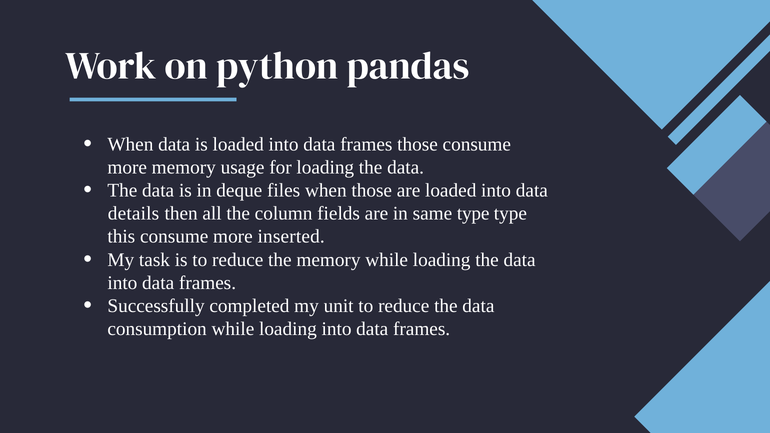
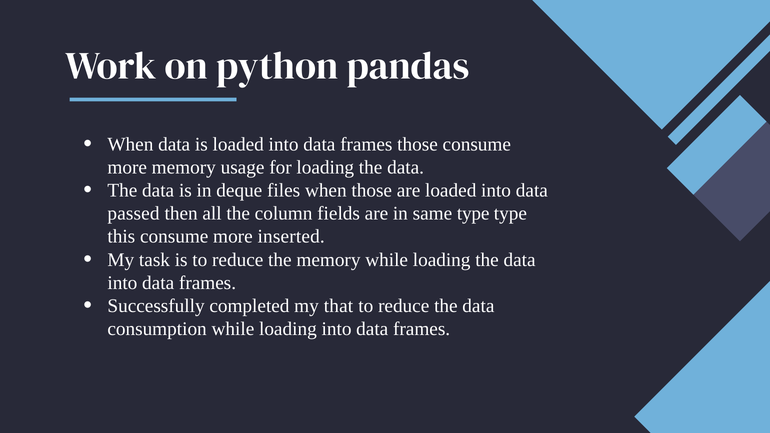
details: details -> passed
unit: unit -> that
